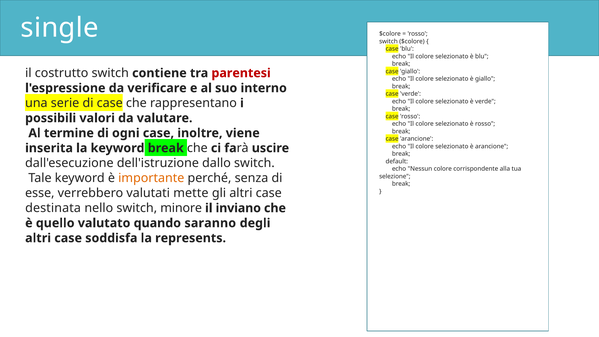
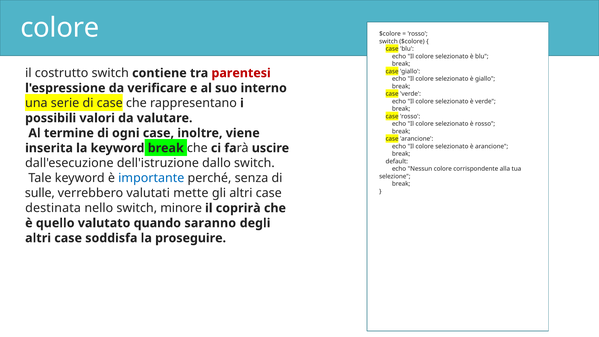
single at (60, 28): single -> colore
importante colour: orange -> blue
esse: esse -> sulle
inviano: inviano -> coprirà
represents: represents -> proseguire
